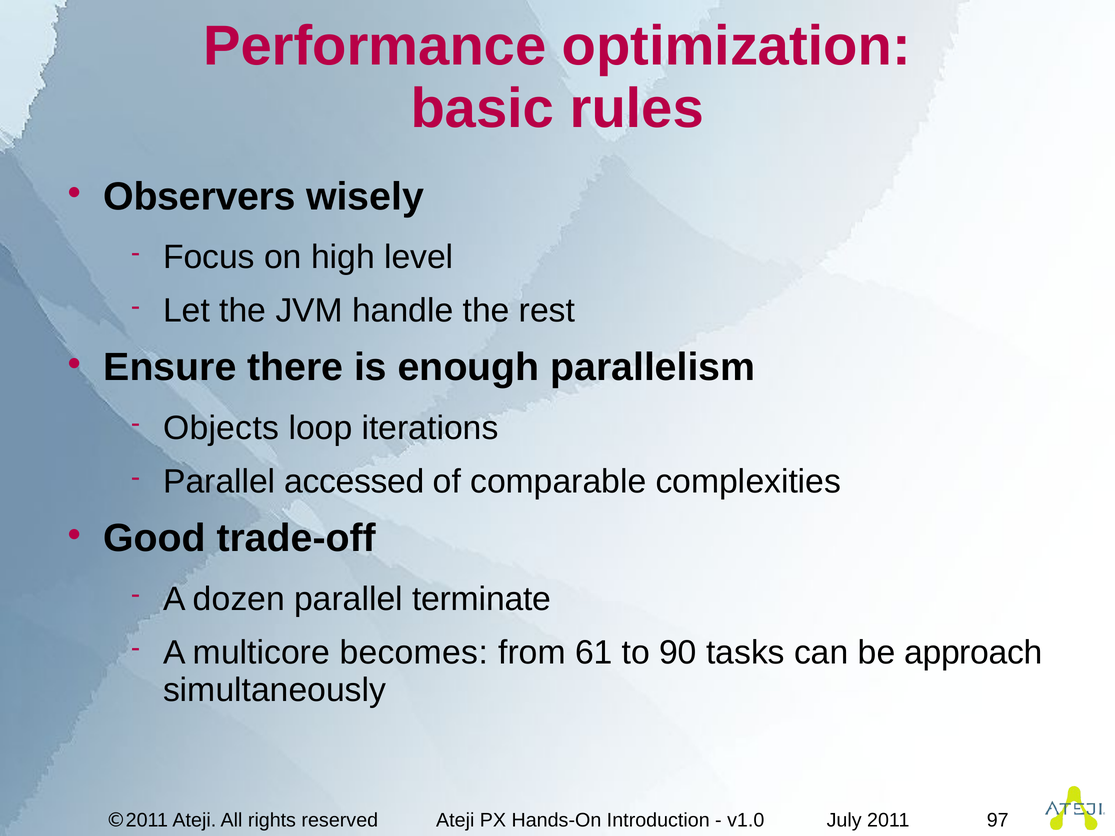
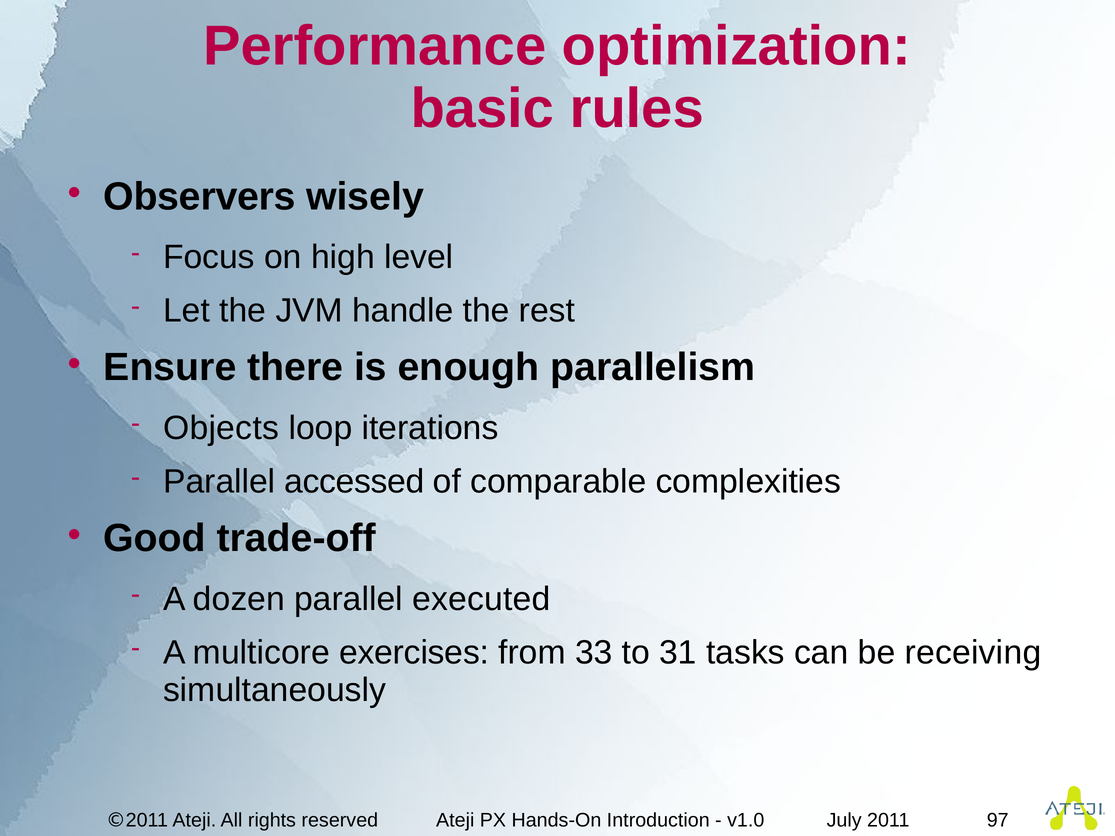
terminate: terminate -> executed
becomes: becomes -> exercises
61: 61 -> 33
90: 90 -> 31
approach: approach -> receiving
